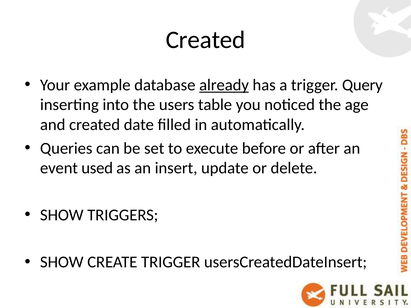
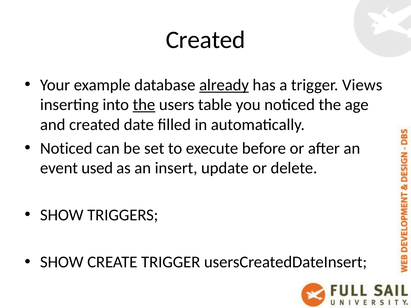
Query: Query -> Views
the at (144, 105) underline: none -> present
Queries at (66, 148): Queries -> Noticed
